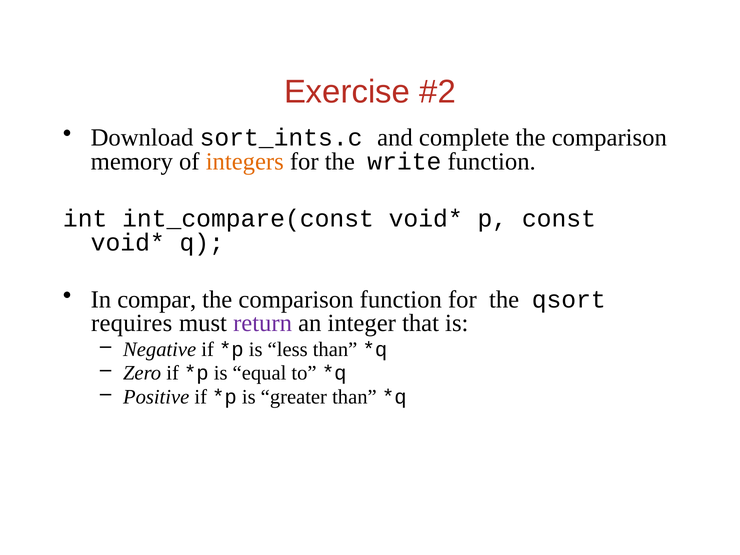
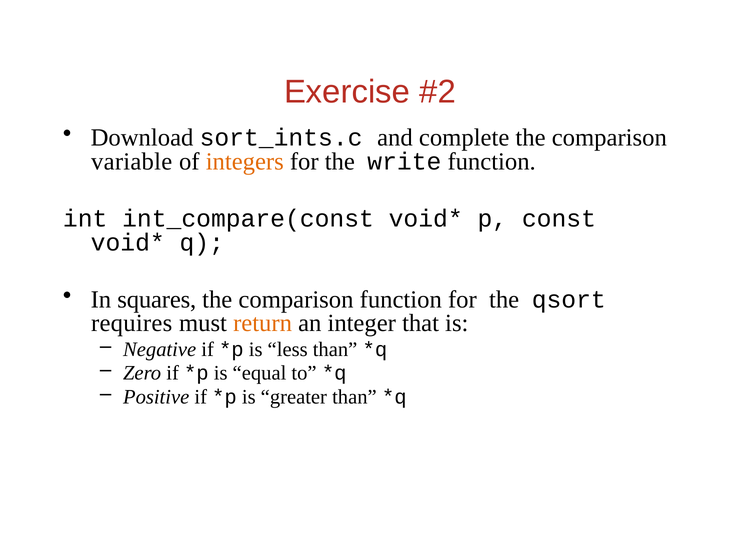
memory: memory -> variable
compar: compar -> squares
return colour: purple -> orange
